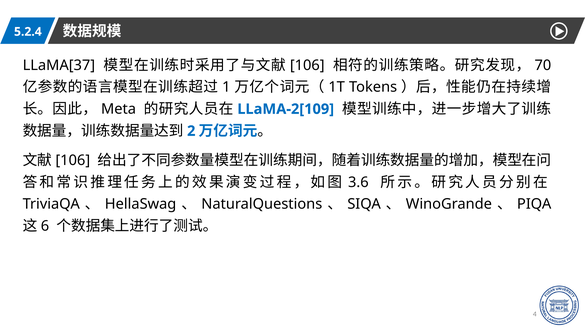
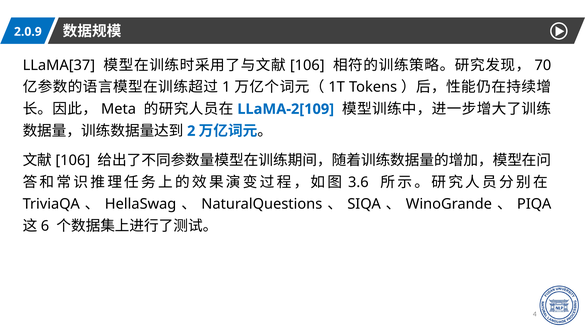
5.2.4: 5.2.4 -> 2.0.9
